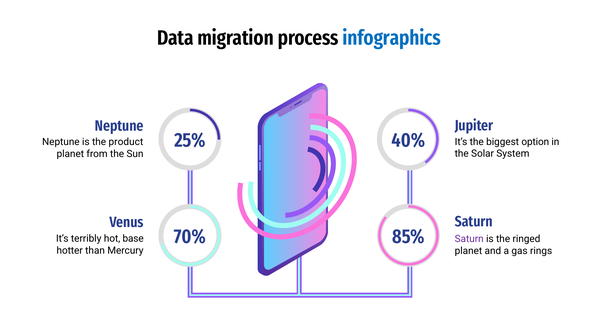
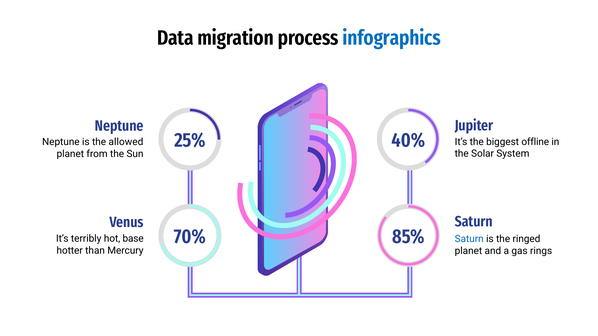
option: option -> offline
product: product -> allowed
Saturn at (469, 239) colour: purple -> blue
